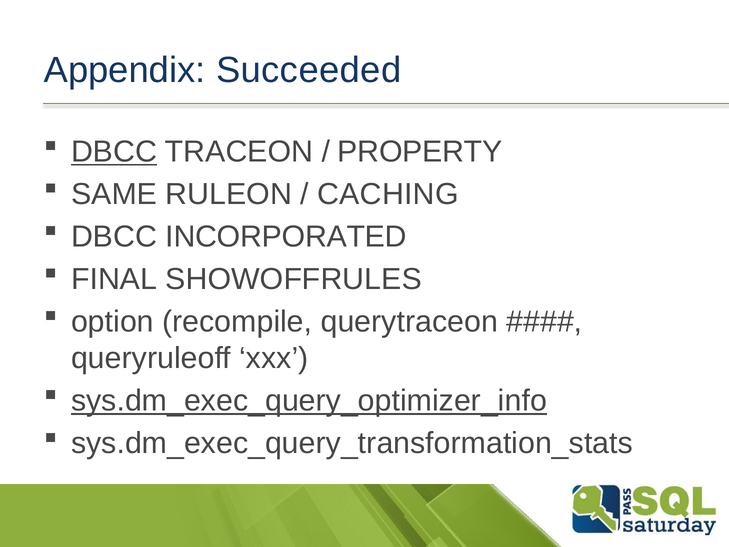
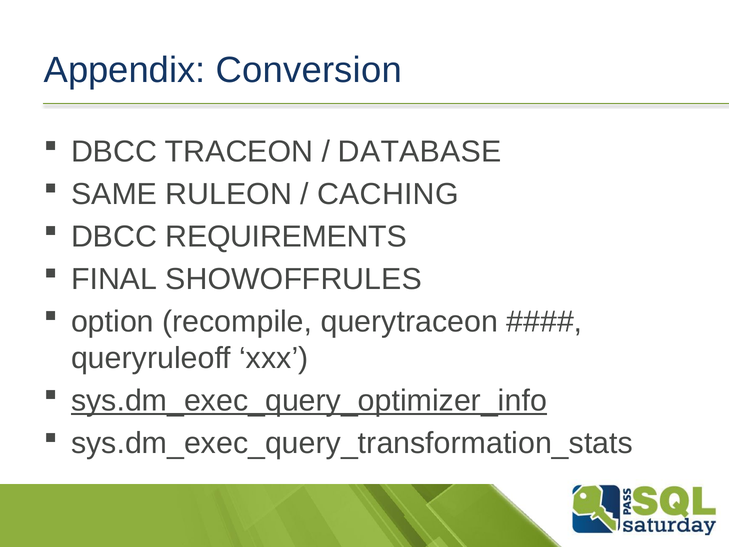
Succeeded: Succeeded -> Conversion
DBCC at (114, 152) underline: present -> none
PROPERTY: PROPERTY -> DATABASE
INCORPORATED: INCORPORATED -> REQUIREMENTS
